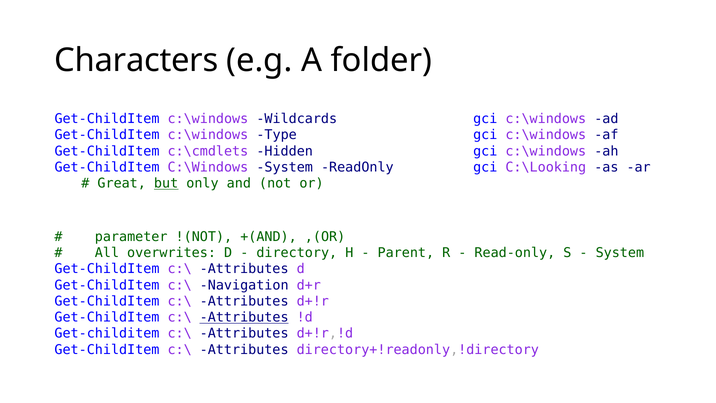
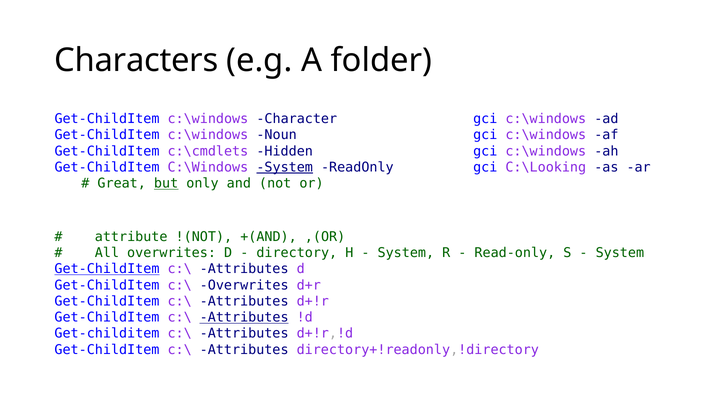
Wildcards: Wildcards -> Character
Type: Type -> Noun
System at (285, 167) underline: none -> present
parameter: parameter -> attribute
Parent at (406, 253): Parent -> System
Get-ChildItem at (107, 269) underline: none -> present
c:\ Navigation: Navigation -> Overwrites
